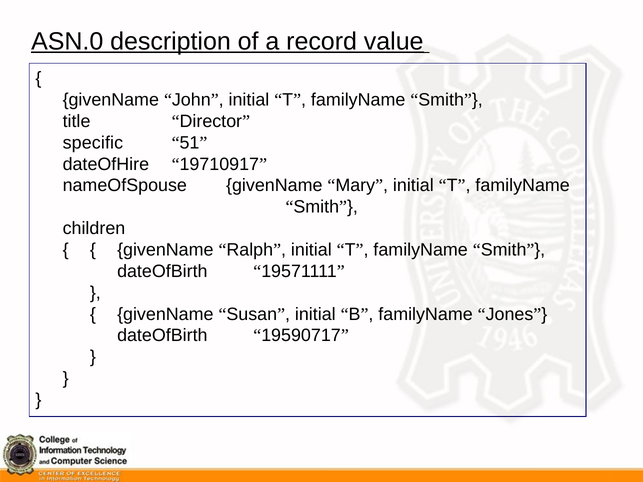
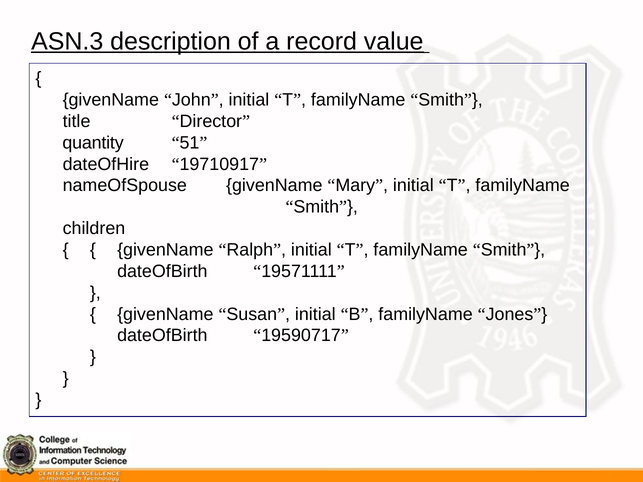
ASN.0: ASN.0 -> ASN.3
specific: specific -> quantity
